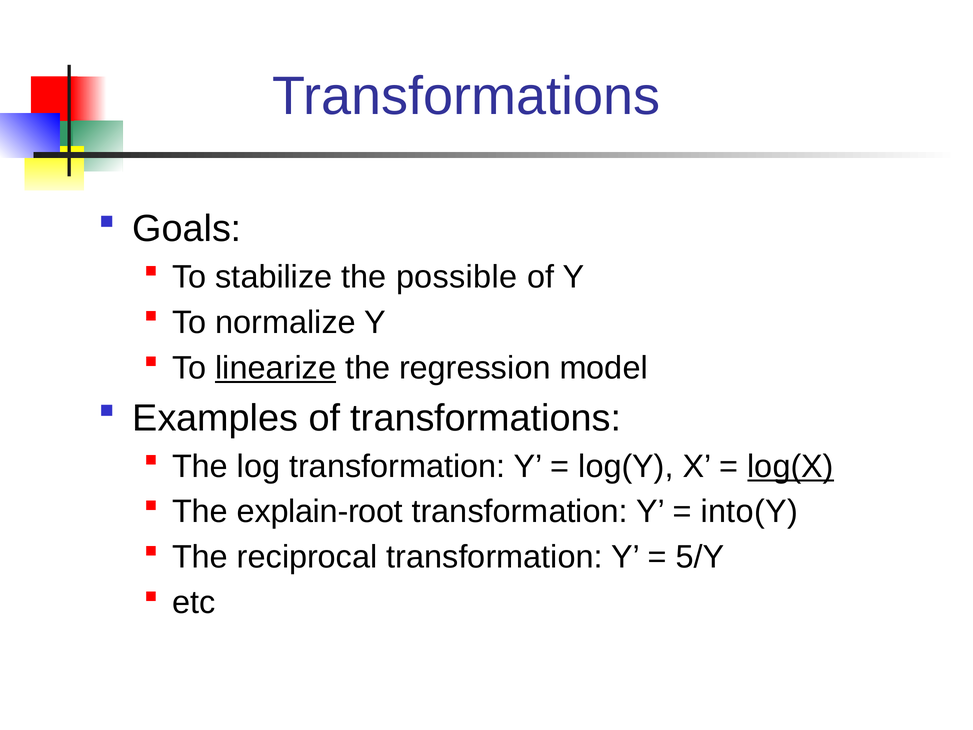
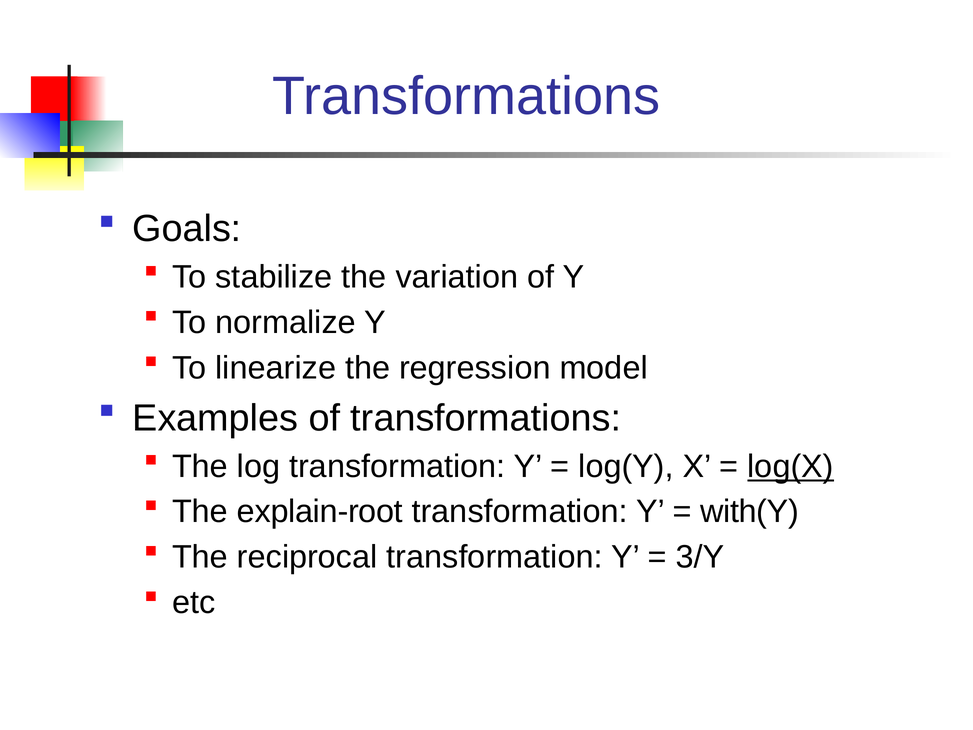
possible: possible -> variation
linearize underline: present -> none
into(Y: into(Y -> with(Y
5/Y: 5/Y -> 3/Y
